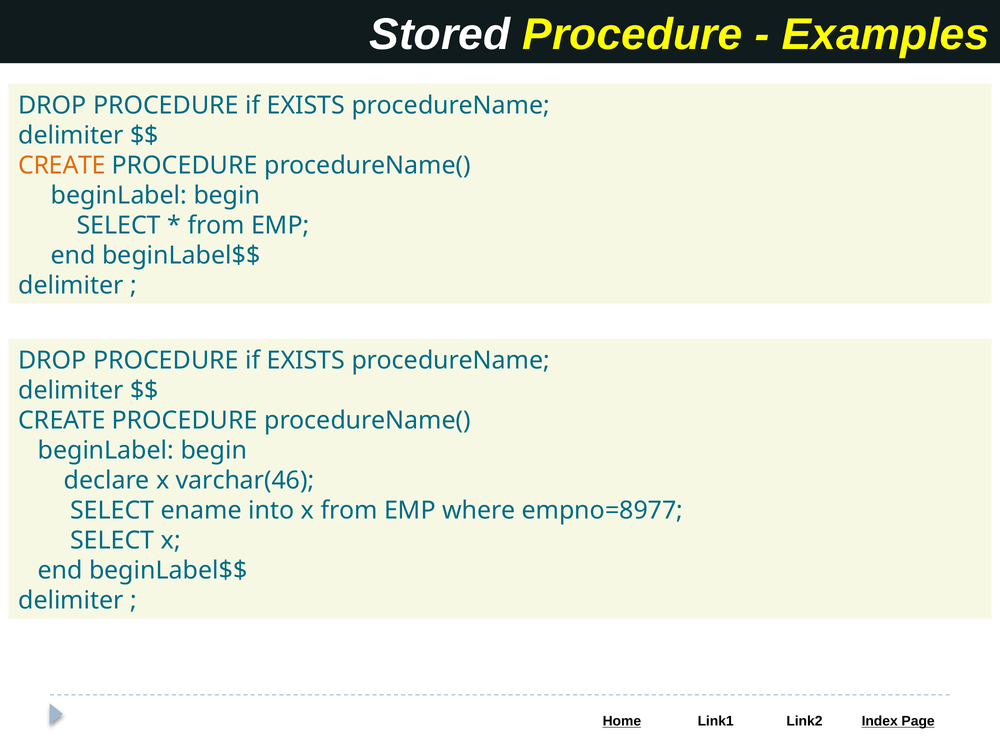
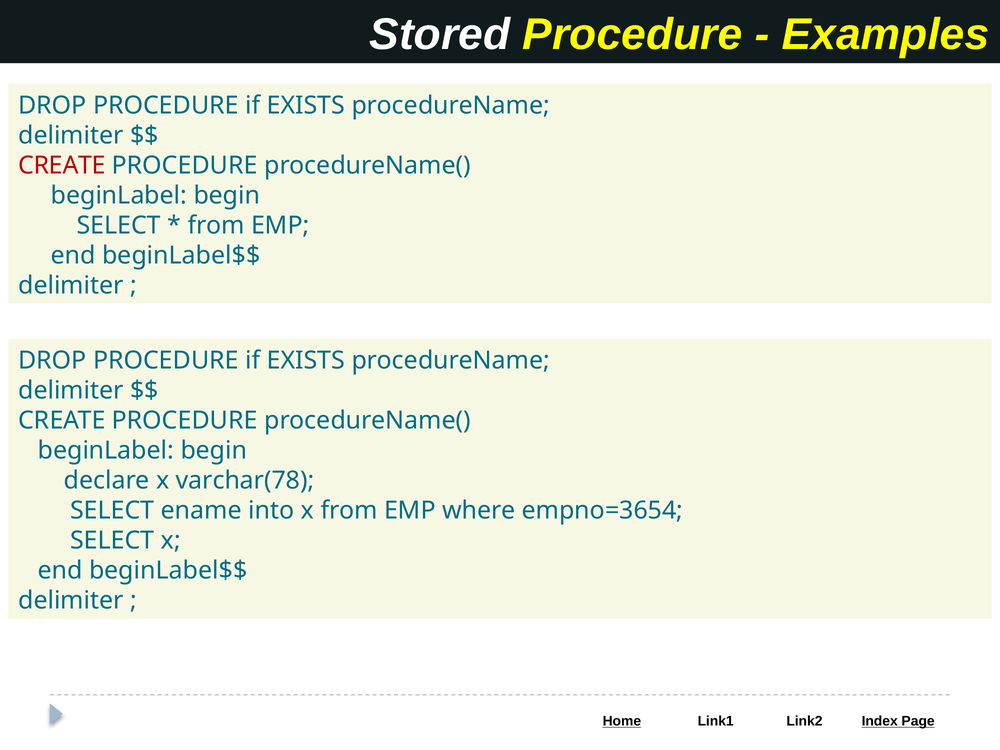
CREATE at (62, 165) colour: orange -> red
varchar(46: varchar(46 -> varchar(78
empno=8977: empno=8977 -> empno=3654
